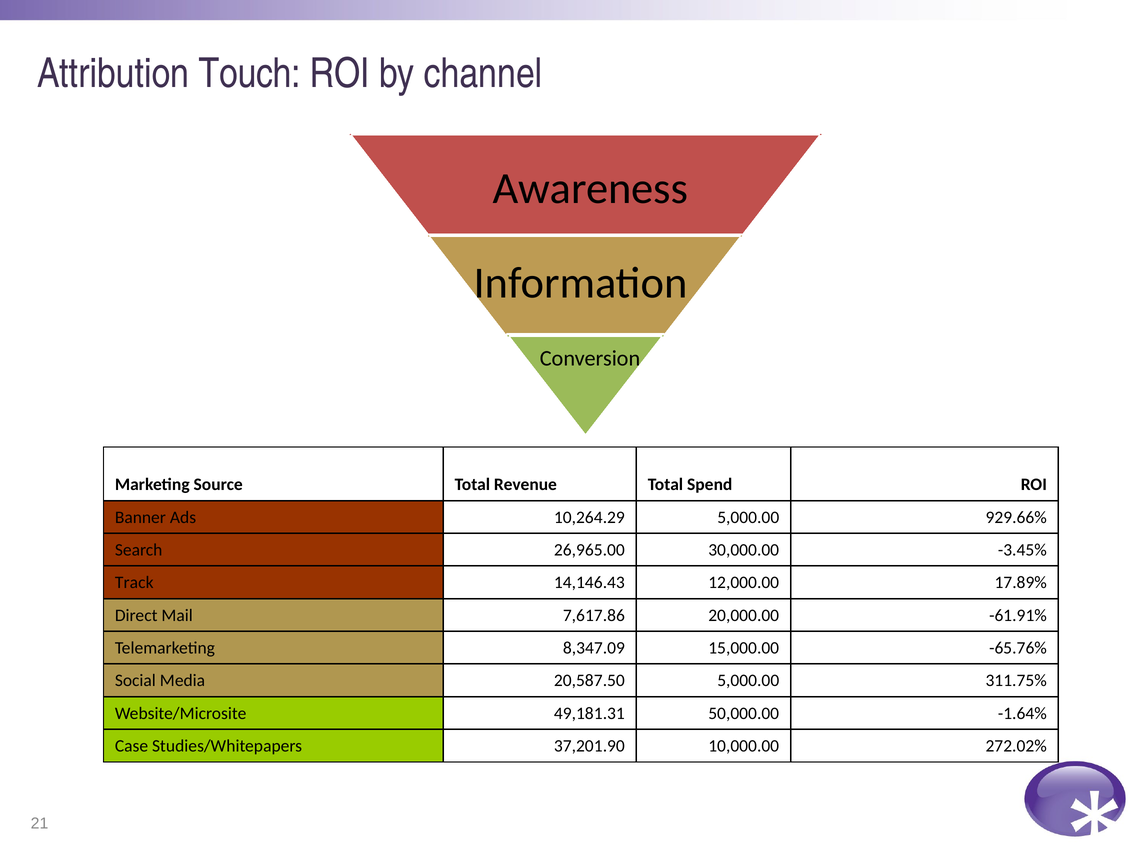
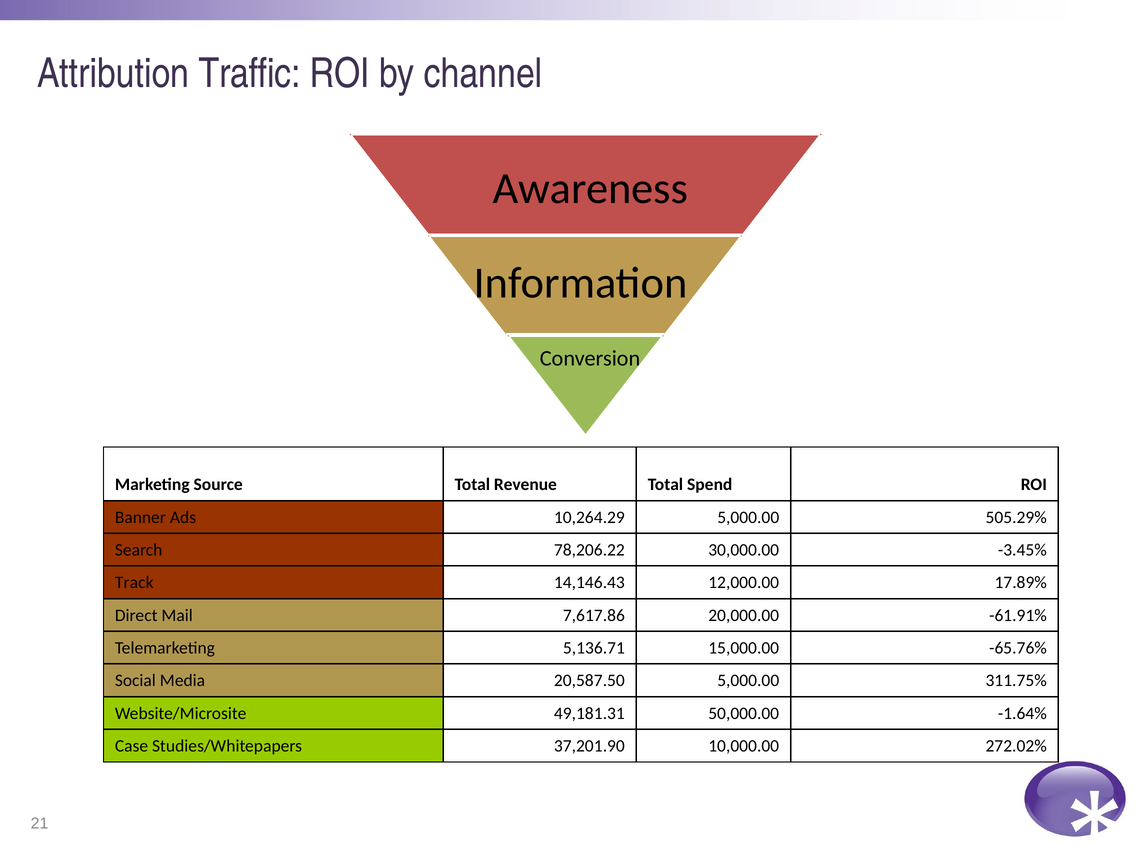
Touch: Touch -> Traffic
929.66%: 929.66% -> 505.29%
26,965.00: 26,965.00 -> 78,206.22
8,347.09: 8,347.09 -> 5,136.71
